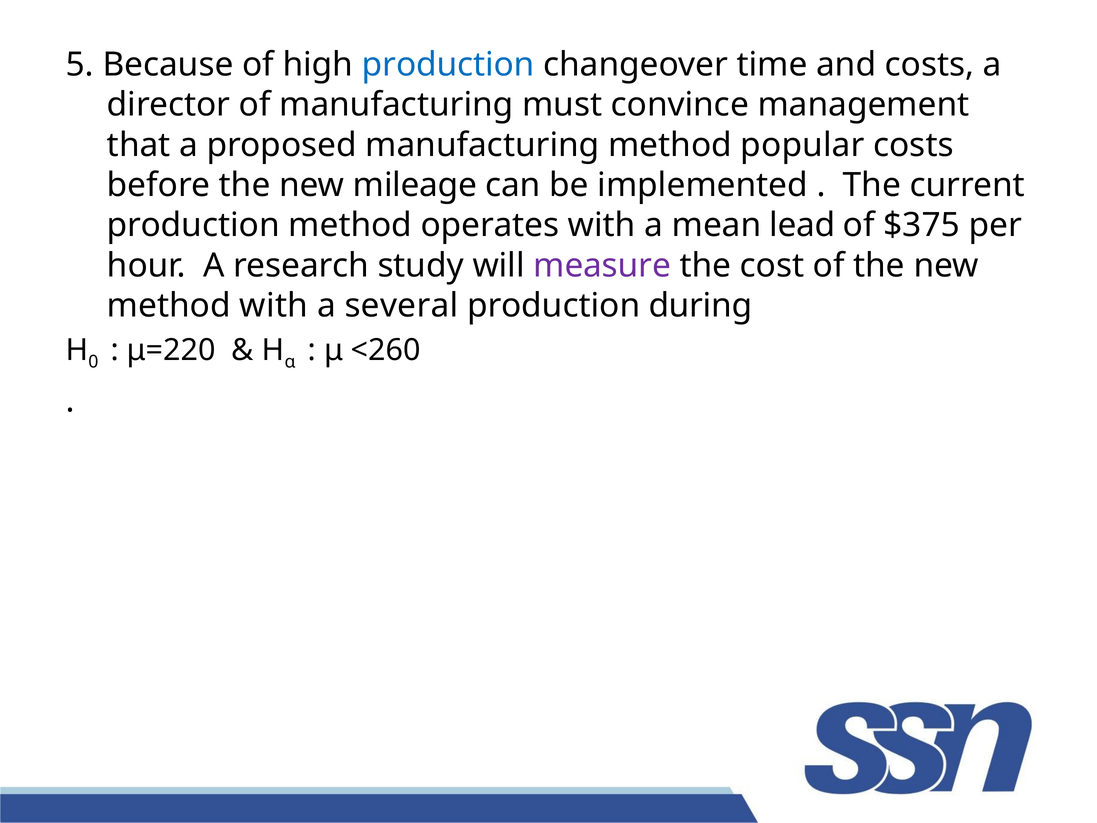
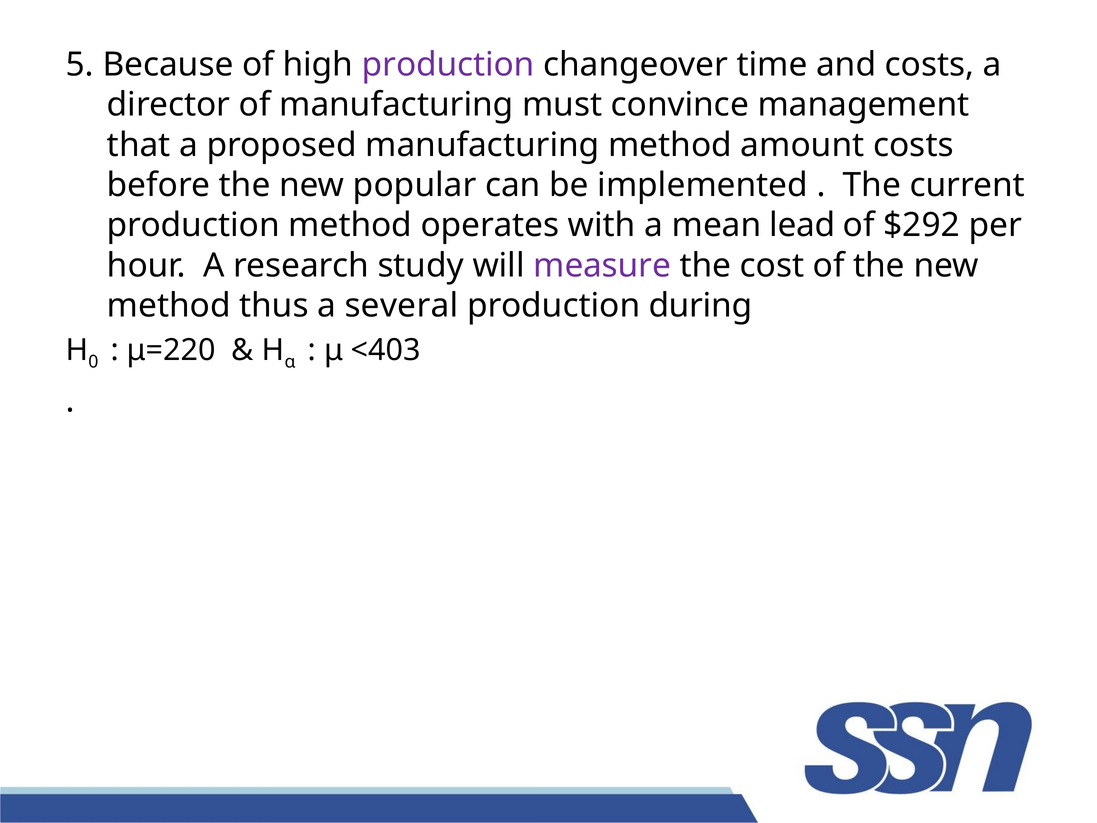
production at (448, 65) colour: blue -> purple
popular: popular -> amount
mileage: mileage -> popular
$375: $375 -> $292
method with: with -> thus
<260: <260 -> <403
